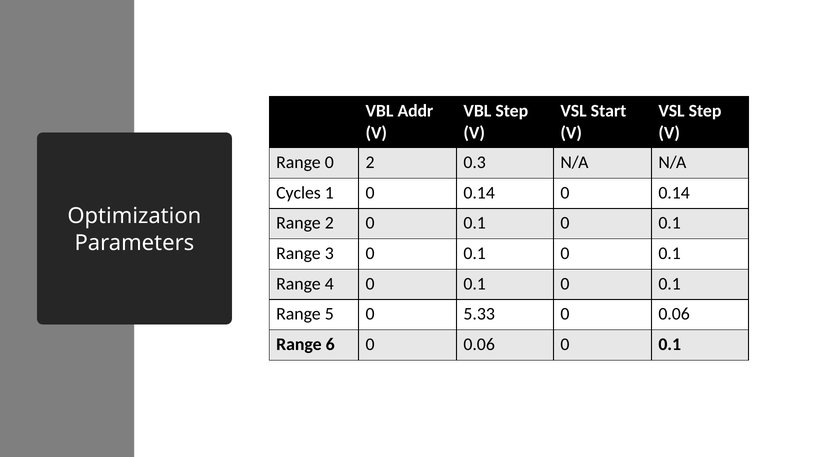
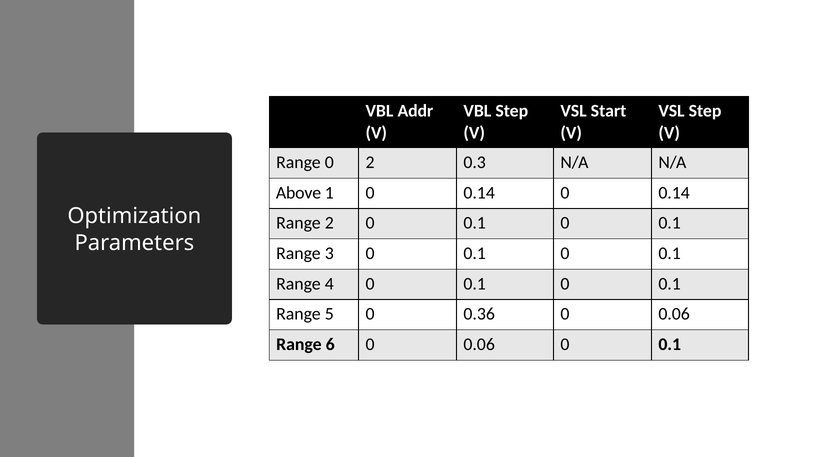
Cycles: Cycles -> Above
5.33: 5.33 -> 0.36
